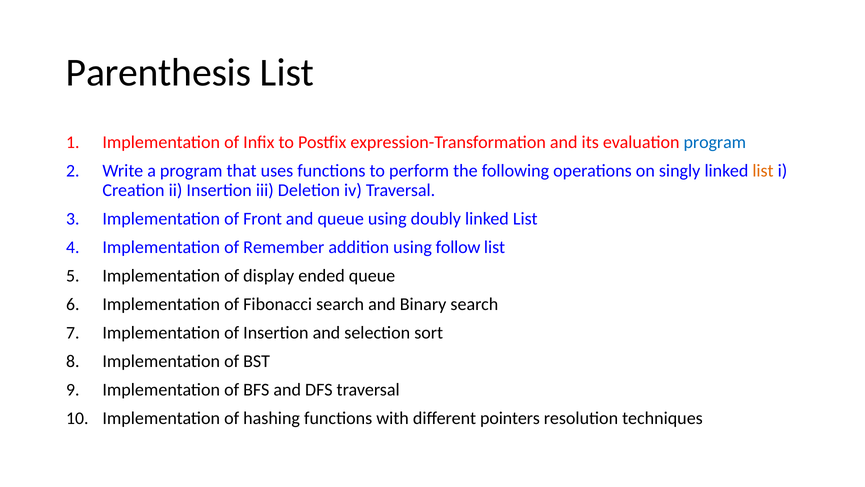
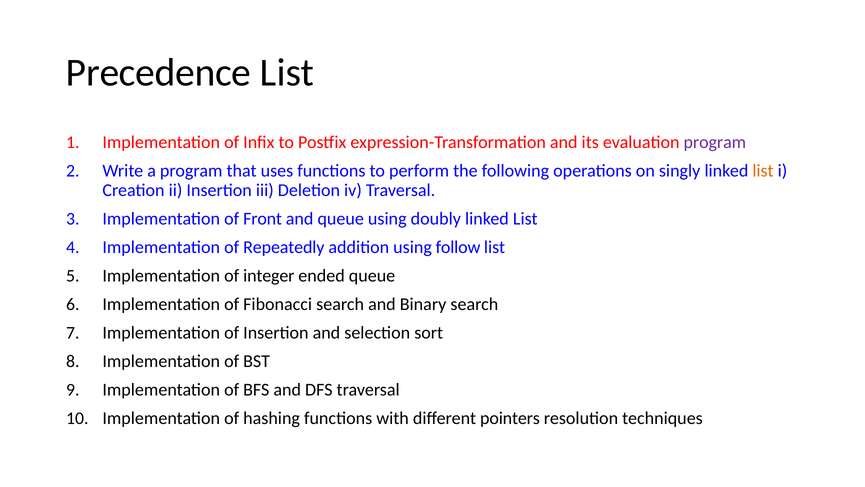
Parenthesis: Parenthesis -> Precedence
program at (715, 142) colour: blue -> purple
Remember: Remember -> Repeatedly
display: display -> integer
